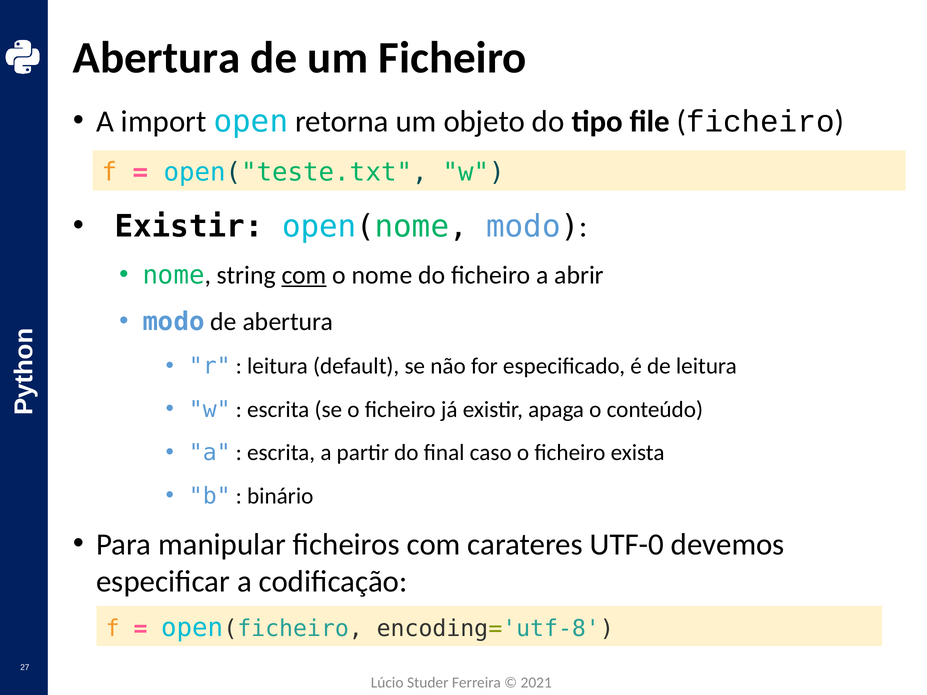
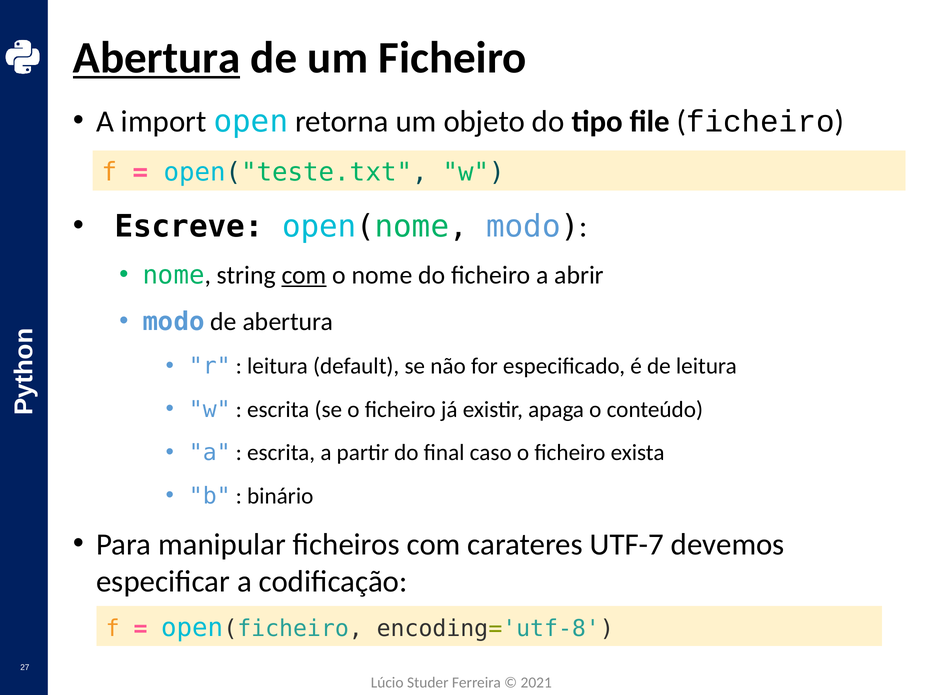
Abertura at (157, 58) underline: none -> present
Existir at (189, 226): Existir -> Escreve
UTF-0: UTF-0 -> UTF-7
